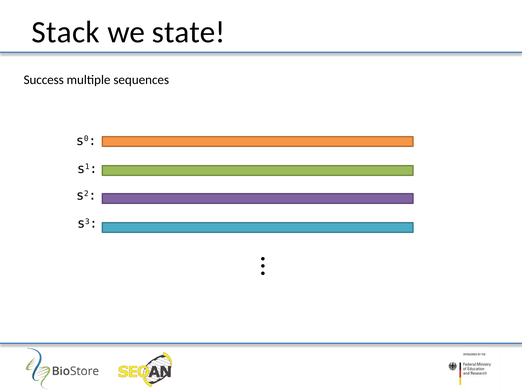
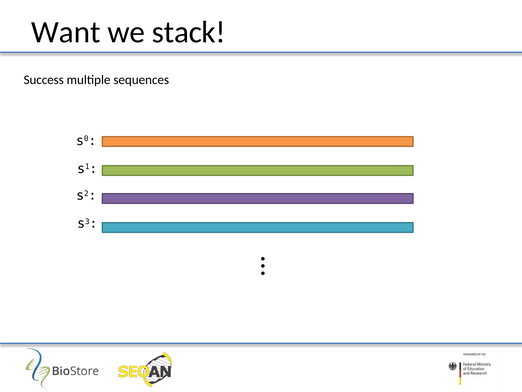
Stack: Stack -> Want
state: state -> stack
